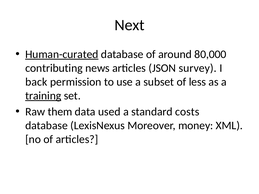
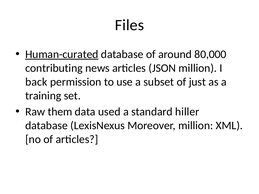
Next: Next -> Files
JSON survey: survey -> million
less: less -> just
training underline: present -> none
costs: costs -> hiller
Moreover money: money -> million
